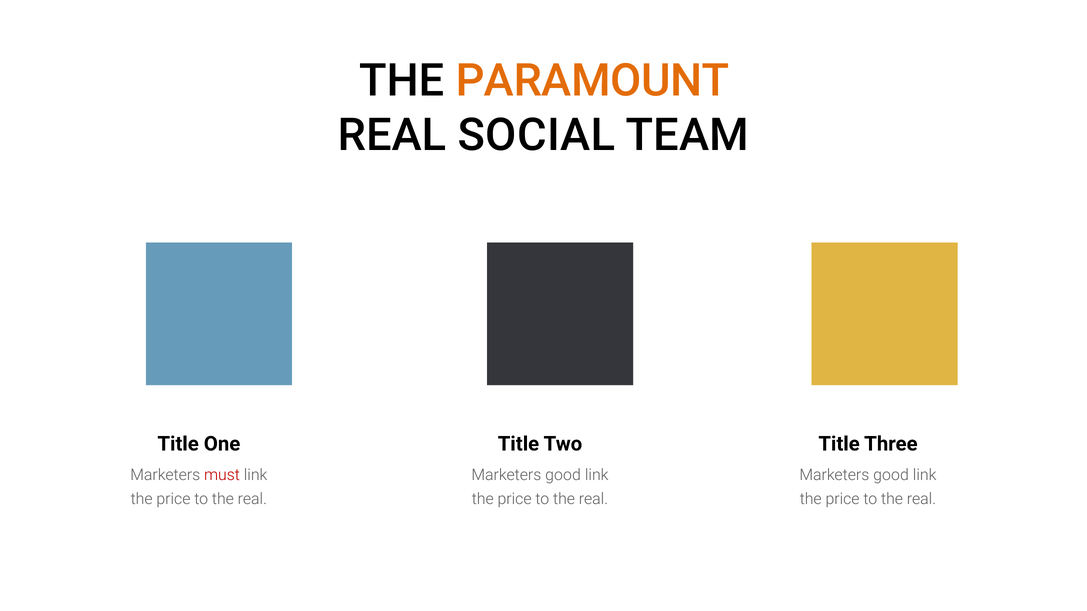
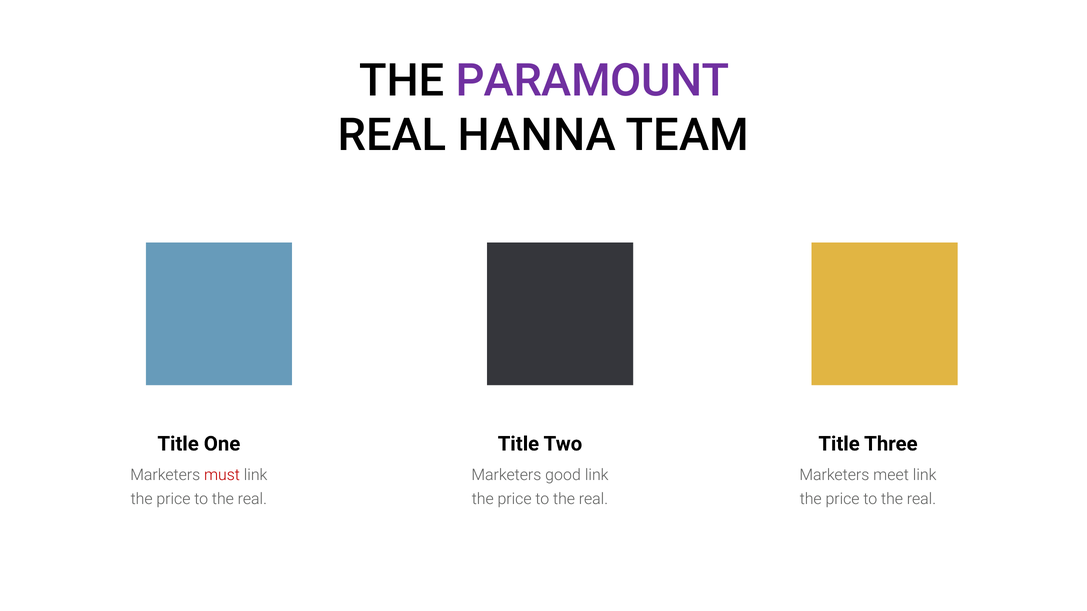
PARAMOUNT colour: orange -> purple
SOCIAL: SOCIAL -> HANNA
good at (891, 475): good -> meet
